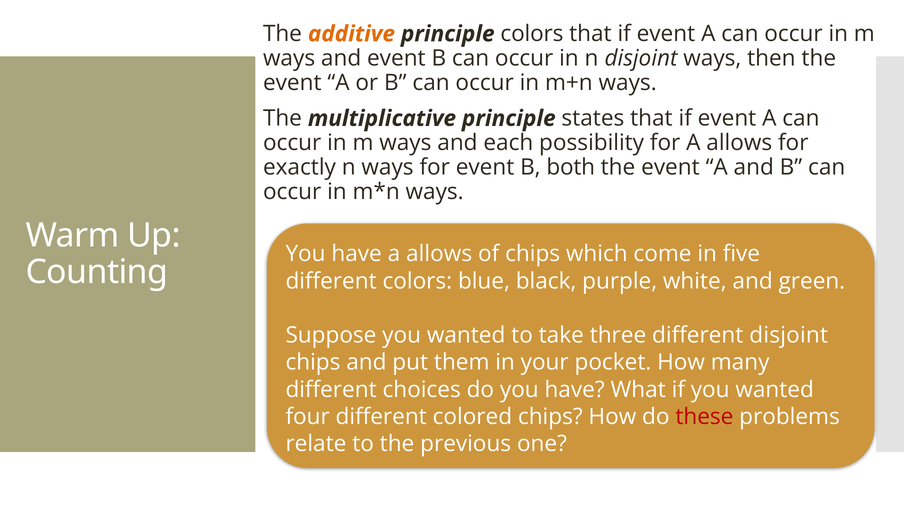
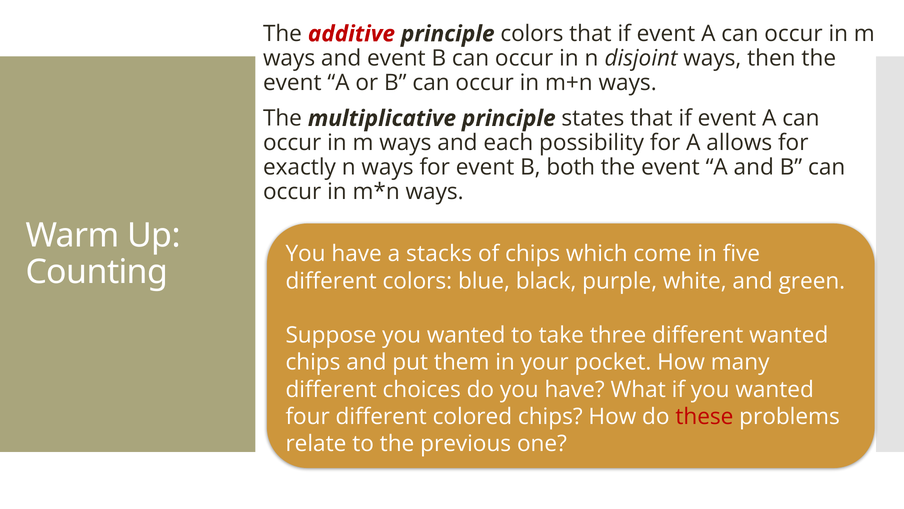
additive colour: orange -> red
have a allows: allows -> stacks
different disjoint: disjoint -> wanted
